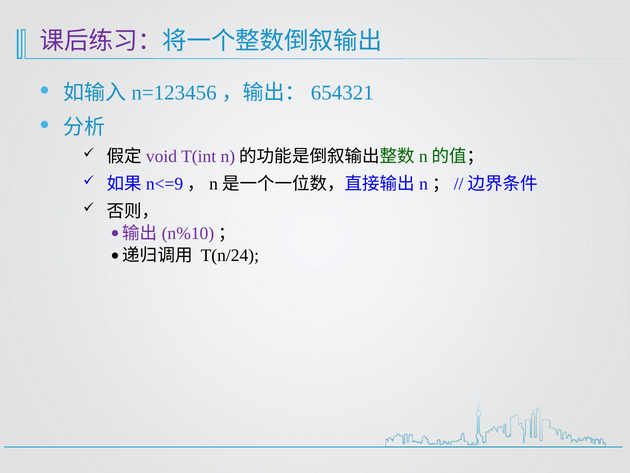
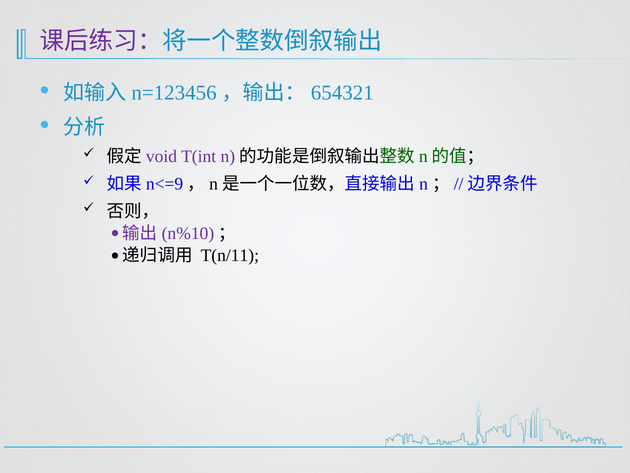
T(n/24: T(n/24 -> T(n/11
